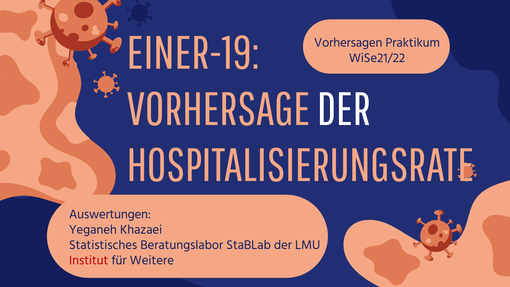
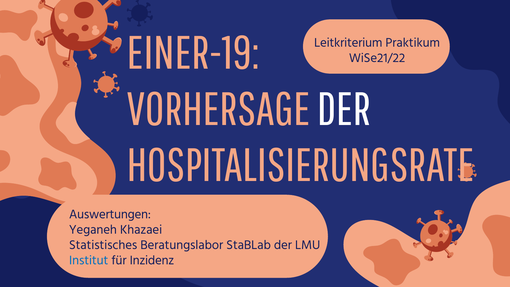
Vorhersagen: Vorhersagen -> Leitkriterium
Institut colour: red -> blue
Weitere: Weitere -> Inzidenz
